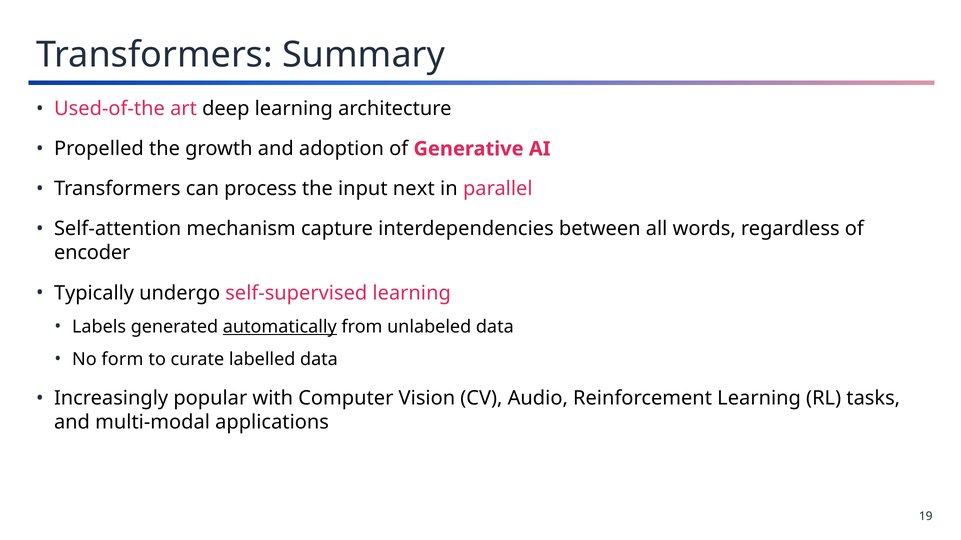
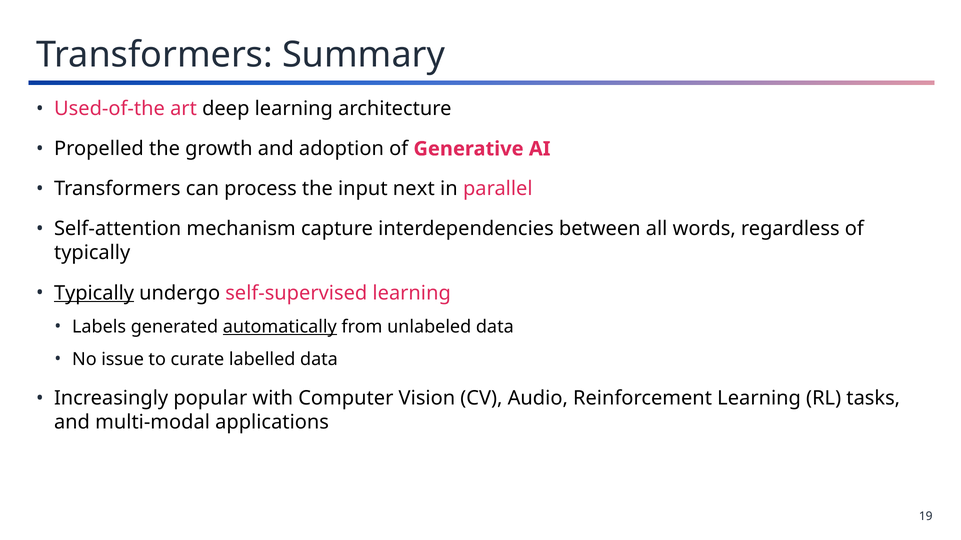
encoder at (92, 253): encoder -> typically
Typically at (94, 293) underline: none -> present
form: form -> issue
